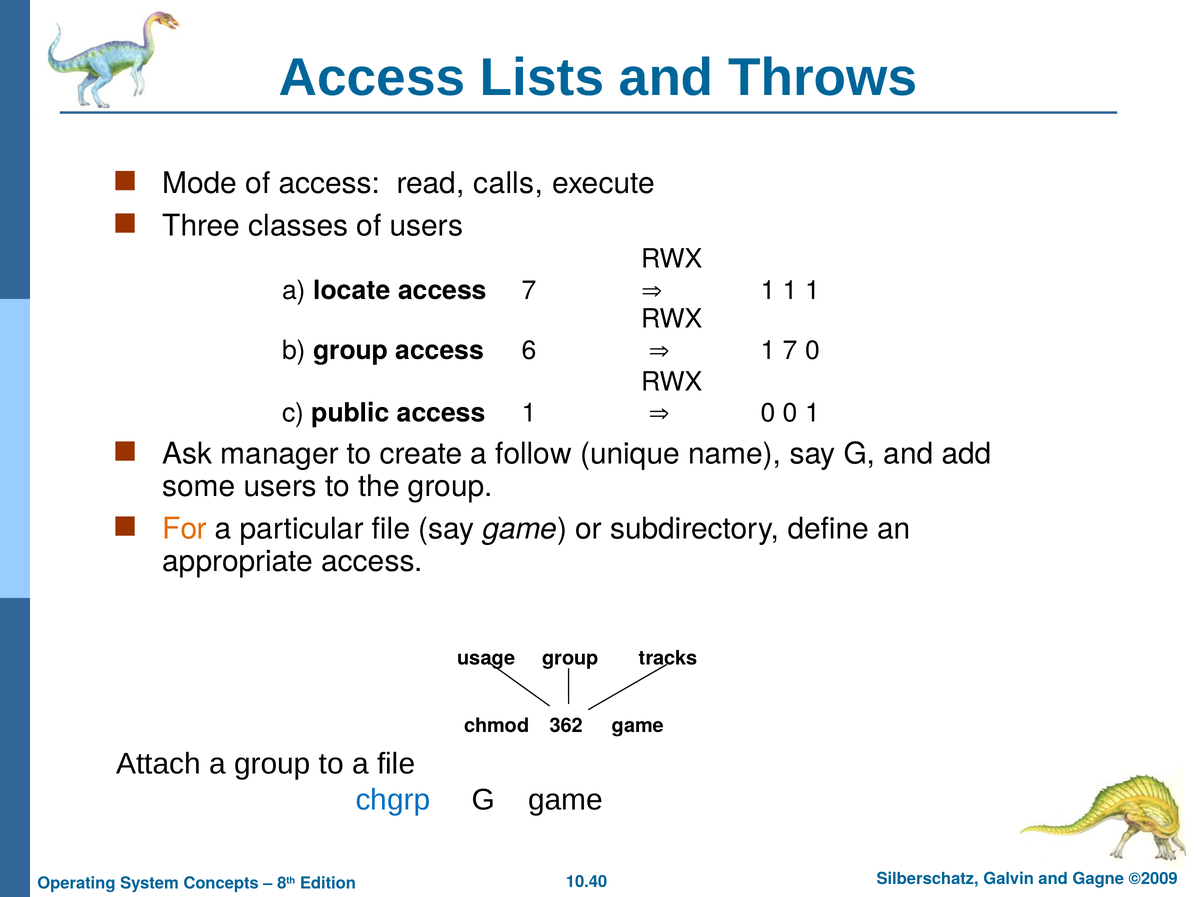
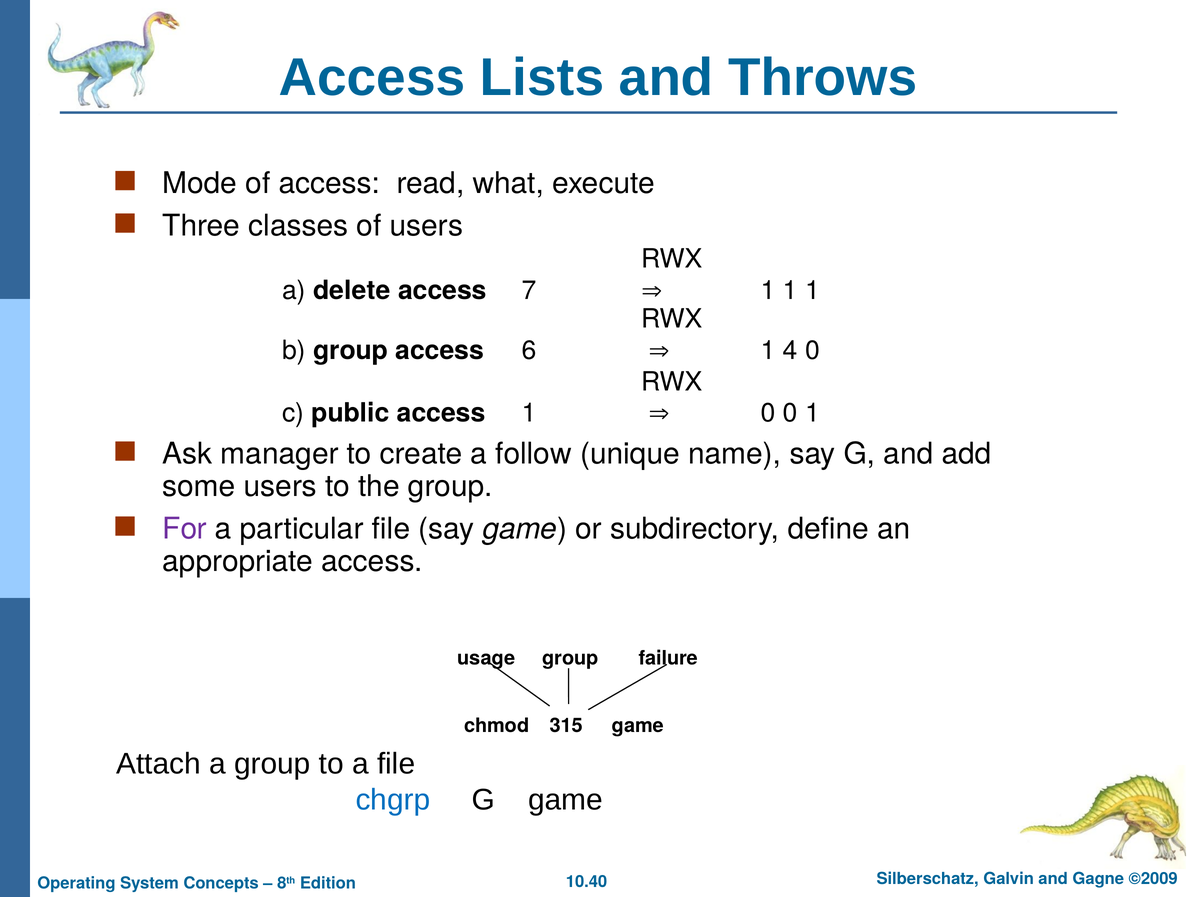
calls: calls -> what
locate: locate -> delete
1 7: 7 -> 4
For colour: orange -> purple
tracks: tracks -> failure
362: 362 -> 315
